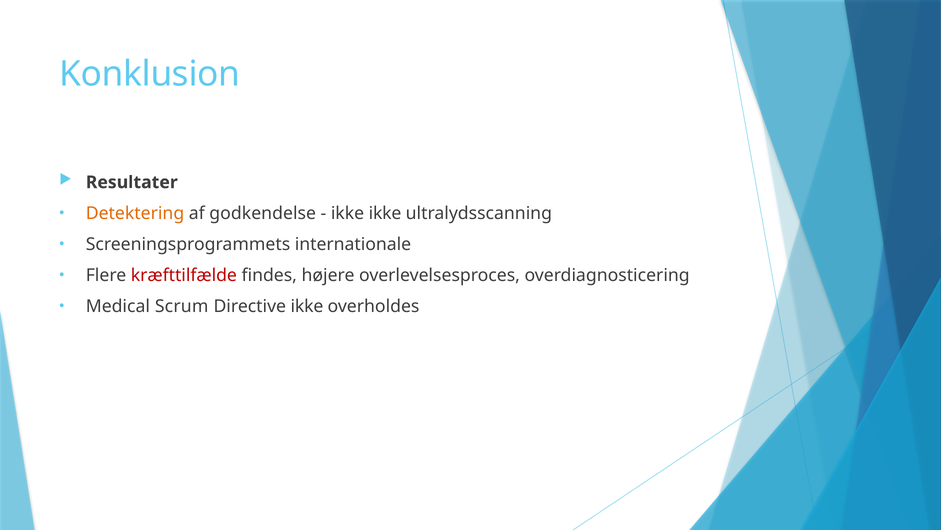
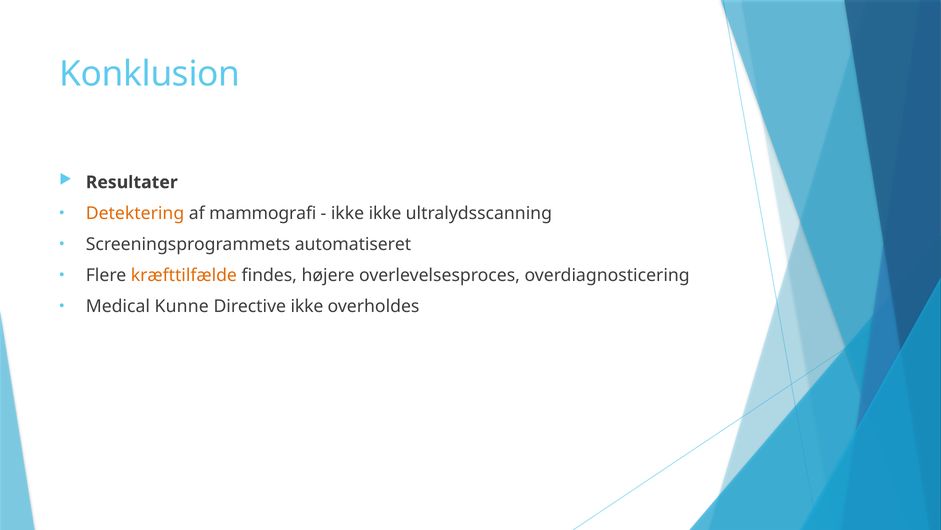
godkendelse: godkendelse -> mammografi
internationale: internationale -> automatiseret
kræfttilfælde colour: red -> orange
Scrum: Scrum -> Kunne
